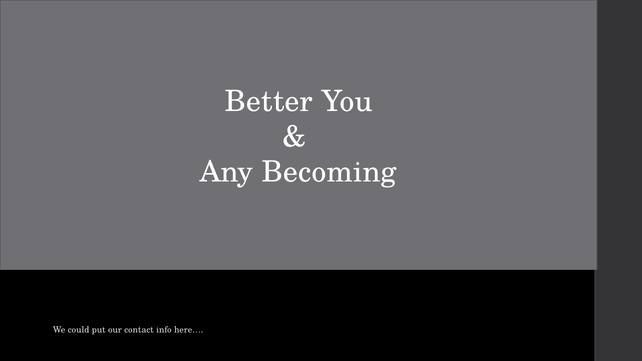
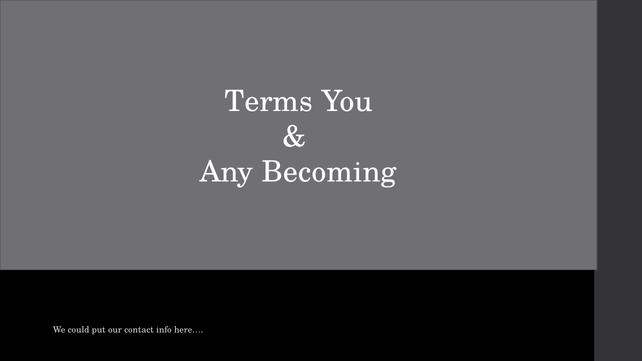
Better: Better -> Terms
